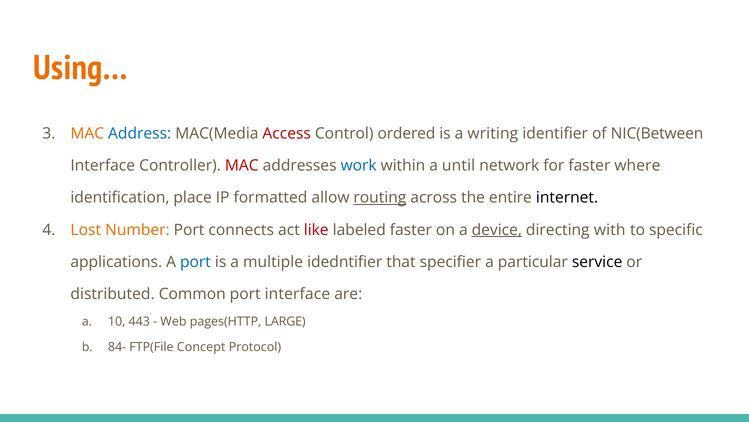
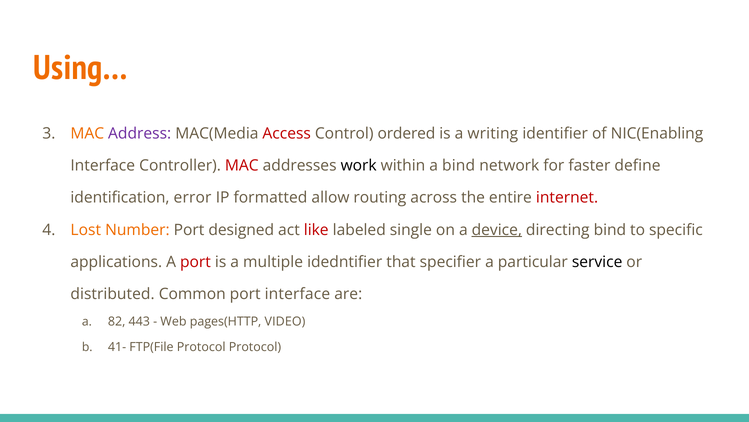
Address colour: blue -> purple
NIC(Between: NIC(Between -> NIC(Enabling
work colour: blue -> black
a until: until -> bind
where: where -> define
place: place -> error
routing underline: present -> none
internet colour: black -> red
connects: connects -> designed
labeled faster: faster -> single
directing with: with -> bind
port at (195, 262) colour: blue -> red
10: 10 -> 82
LARGE: LARGE -> VIDEO
84-: 84- -> 41-
FTP(File Concept: Concept -> Protocol
